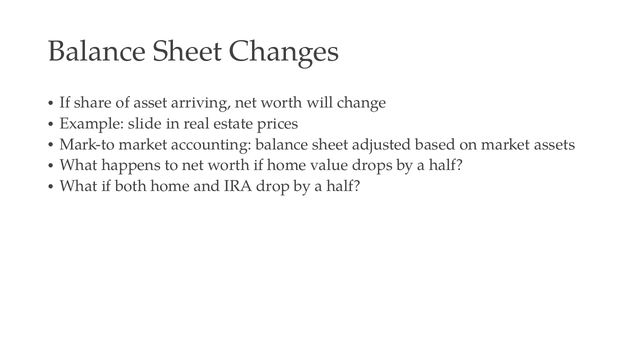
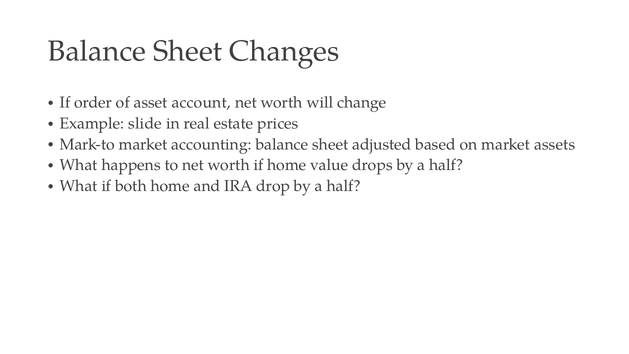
share: share -> order
arriving: arriving -> account
